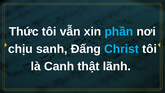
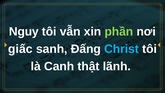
Thức: Thức -> Nguy
phần colour: light blue -> light green
chịu: chịu -> giấc
